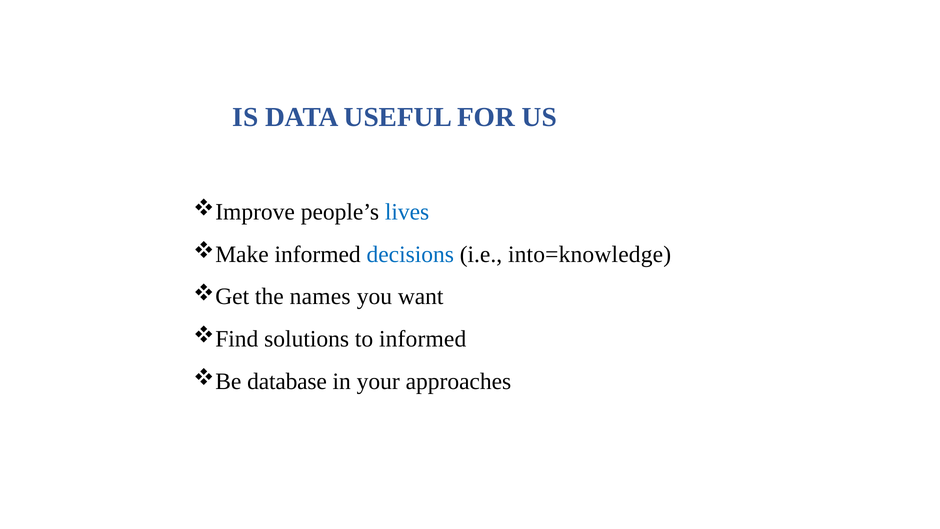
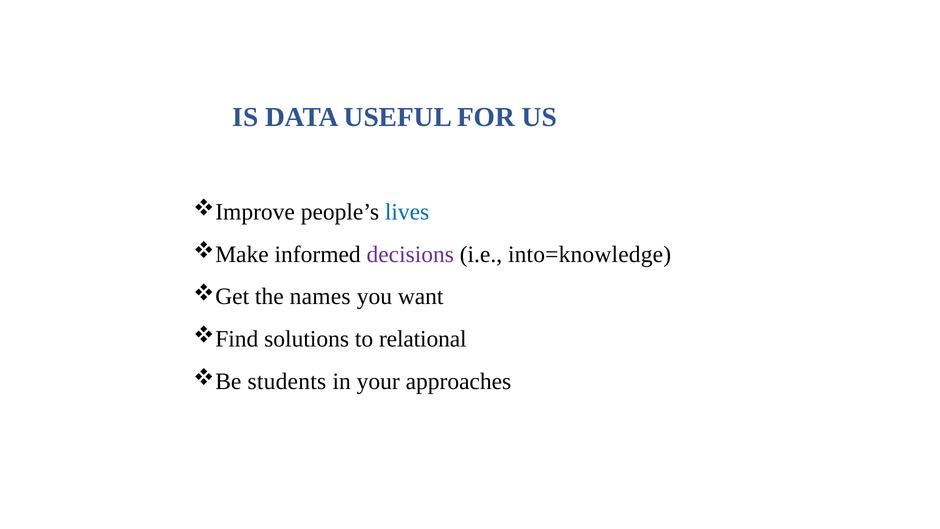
decisions colour: blue -> purple
to informed: informed -> relational
database: database -> students
